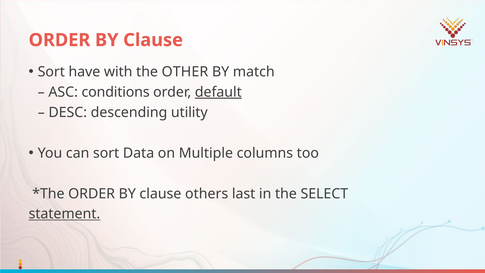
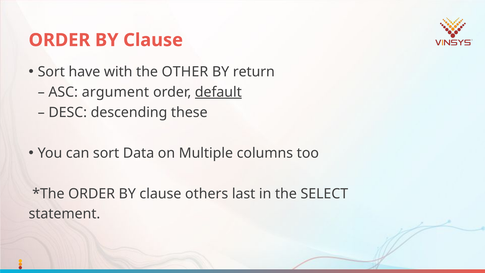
match: match -> return
conditions: conditions -> argument
utility: utility -> these
statement underline: present -> none
